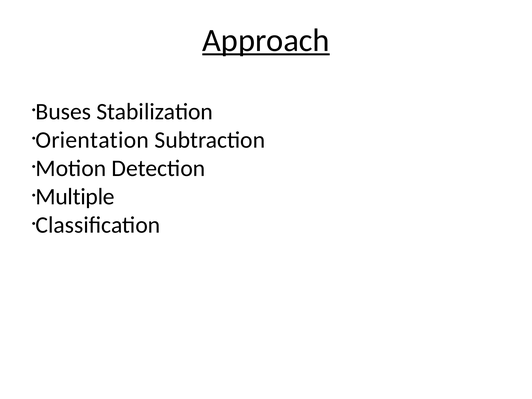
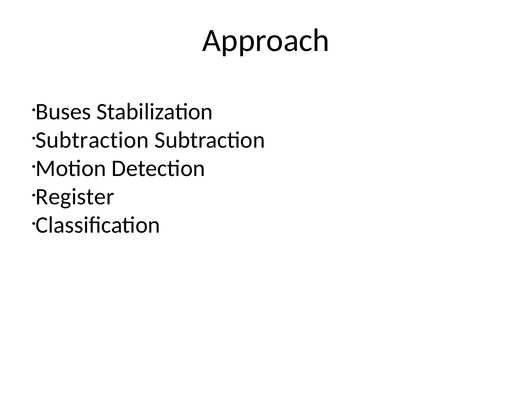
Approach underline: present -> none
Orientation at (92, 140): Orientation -> Subtraction
Multiple: Multiple -> Register
